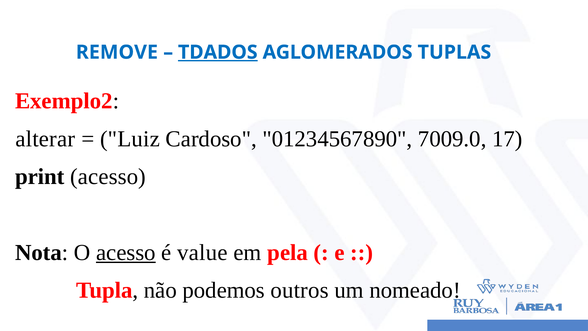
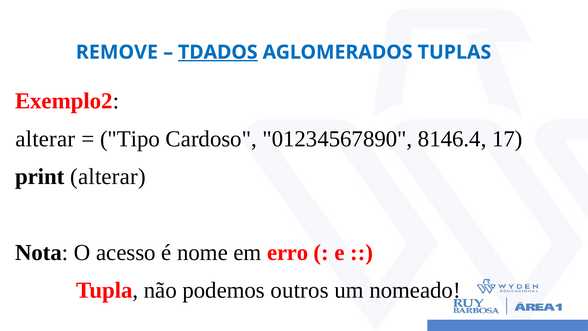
Luiz: Luiz -> Tipo
7009.0: 7009.0 -> 8146.4
print acesso: acesso -> alterar
acesso at (126, 252) underline: present -> none
value: value -> nome
pela: pela -> erro
